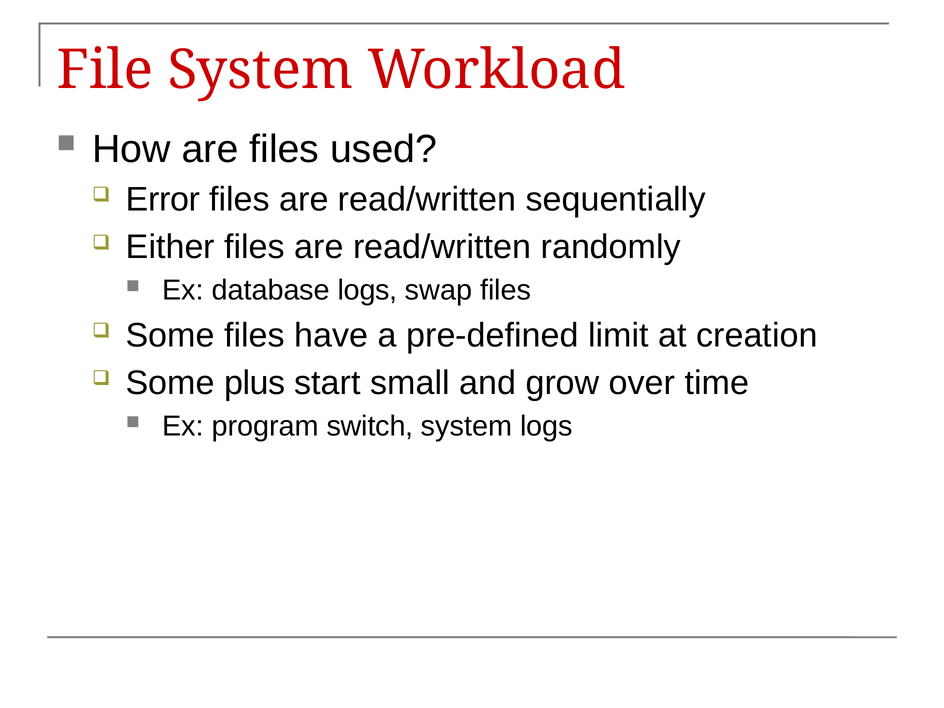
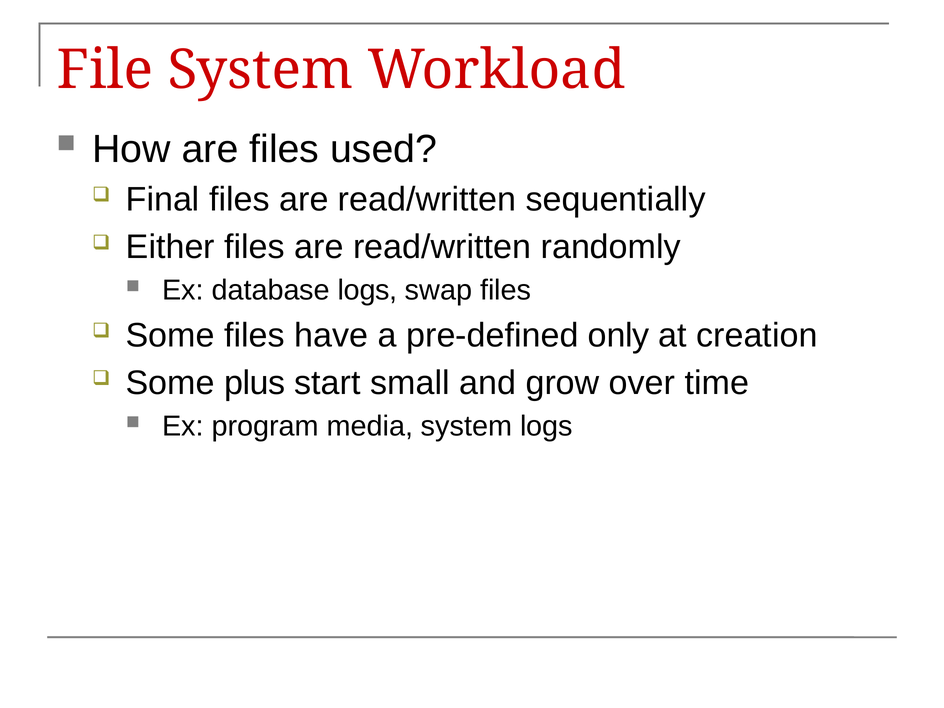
Error: Error -> Final
limit: limit -> only
switch: switch -> media
